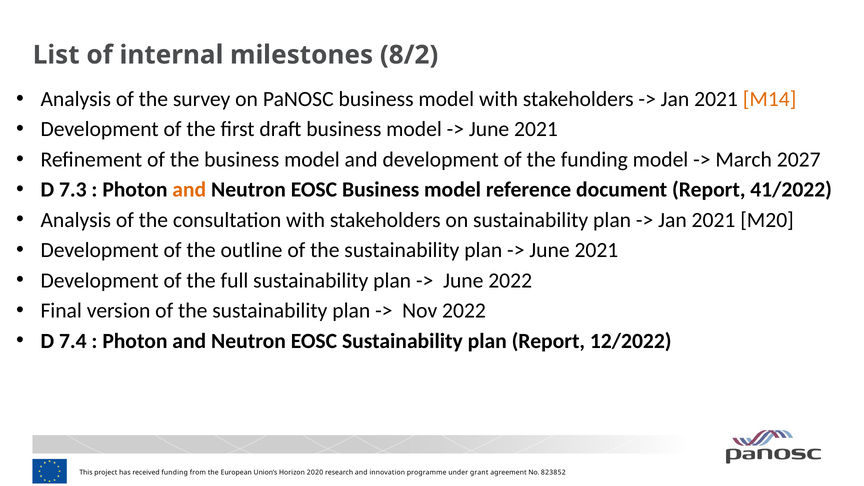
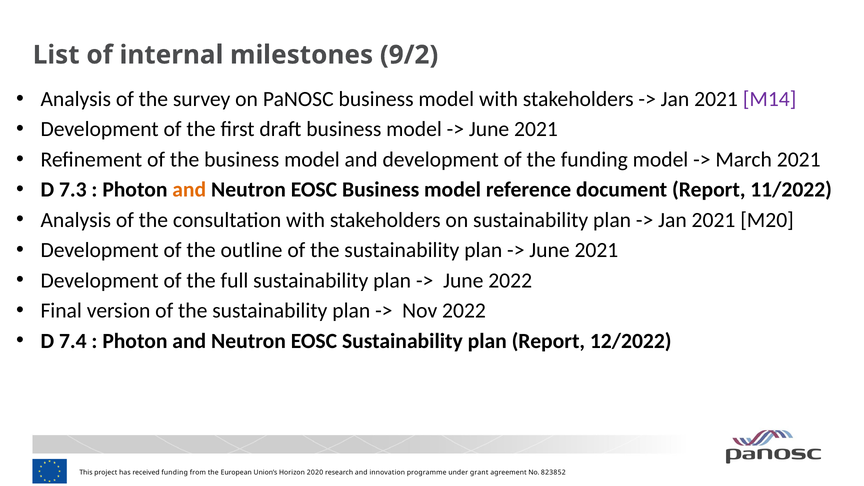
8/2: 8/2 -> 9/2
M14 colour: orange -> purple
March 2027: 2027 -> 2021
41/2022: 41/2022 -> 11/2022
